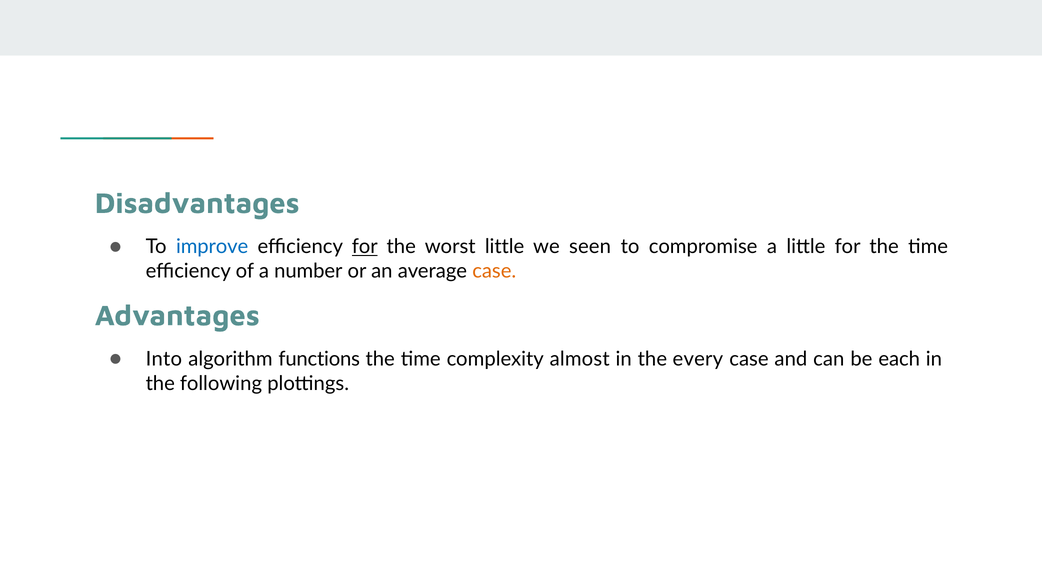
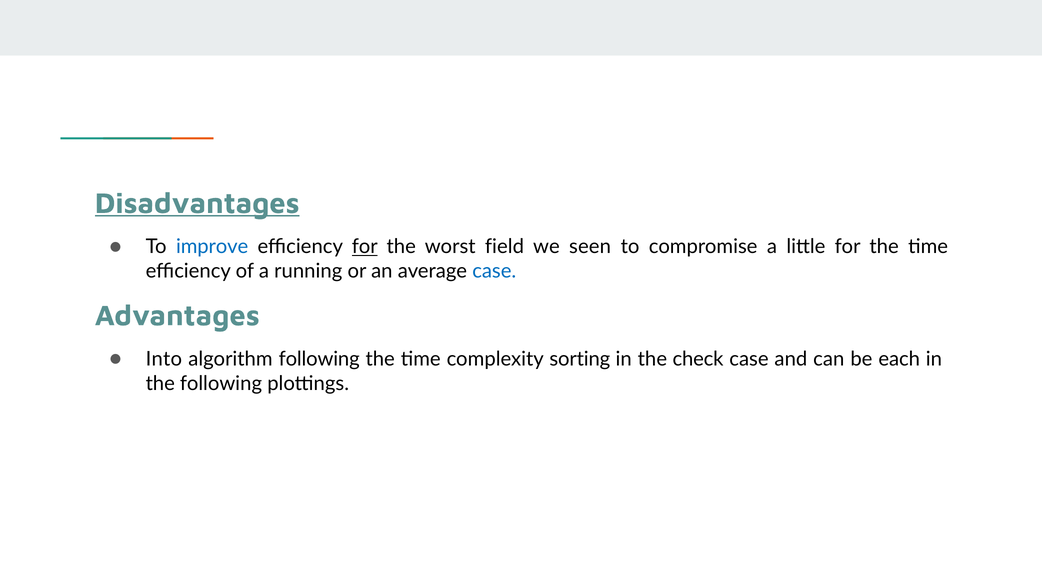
Disadvantages underline: none -> present
worst little: little -> field
number: number -> running
case at (494, 271) colour: orange -> blue
algorithm functions: functions -> following
almost: almost -> sorting
every: every -> check
